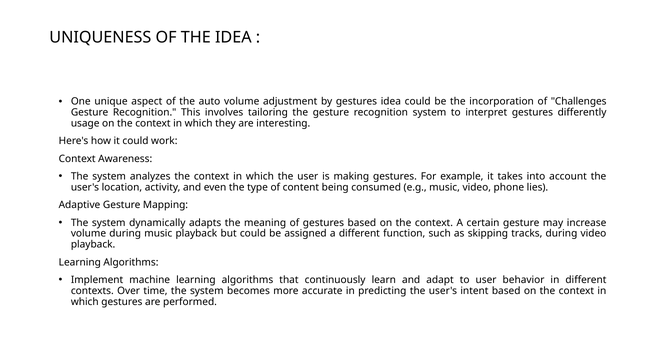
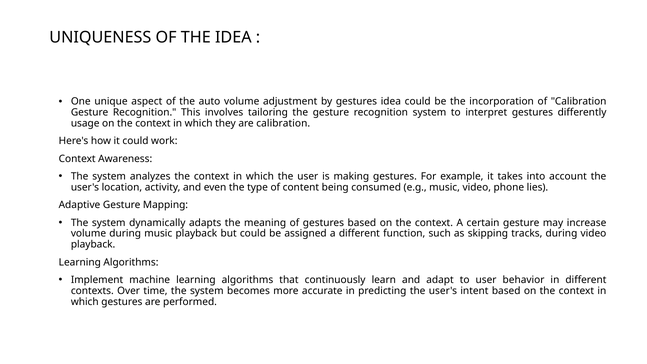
of Challenges: Challenges -> Calibration
are interesting: interesting -> calibration
